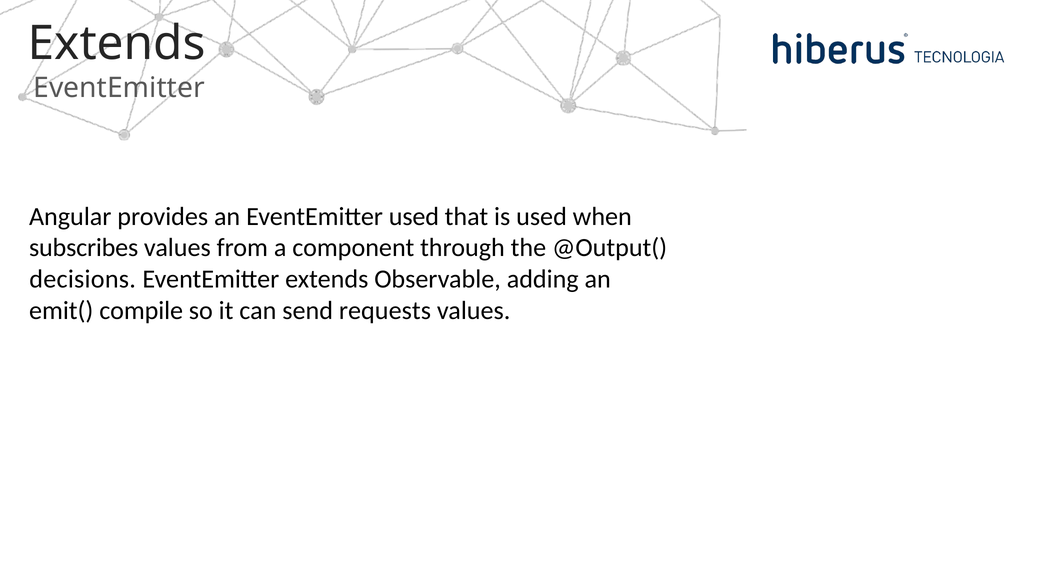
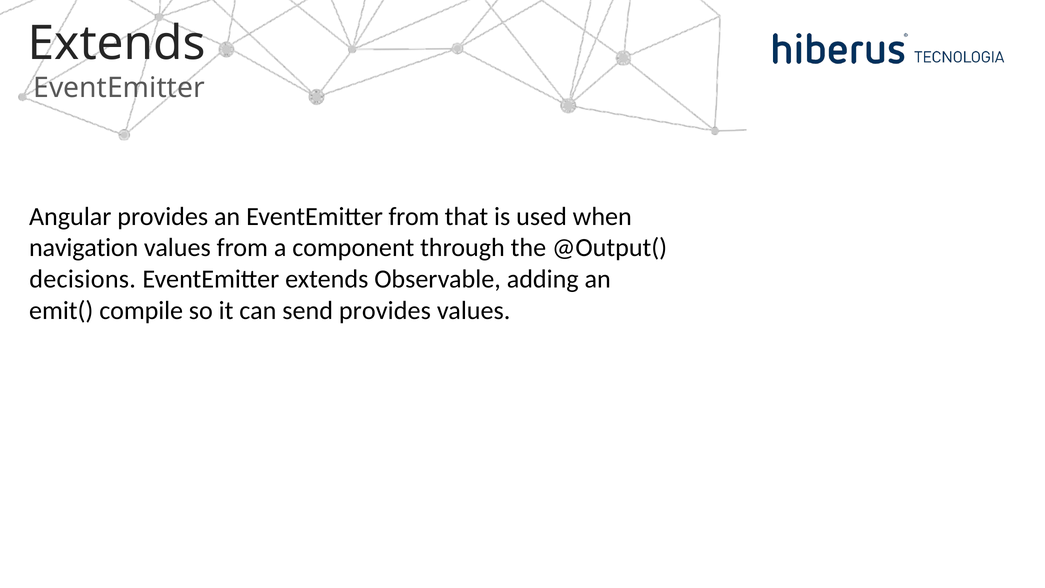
EventEmitter used: used -> from
subscribes: subscribes -> navigation
send requests: requests -> provides
